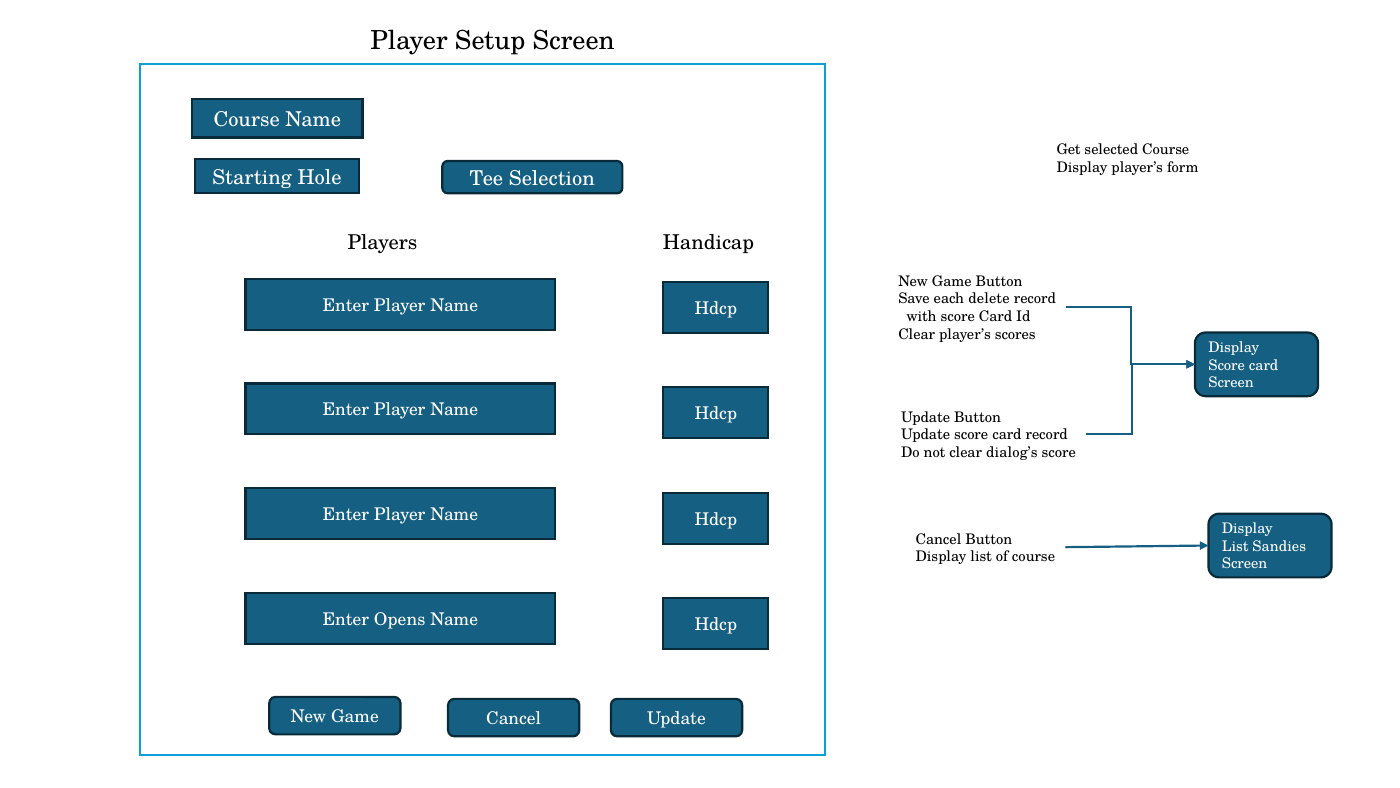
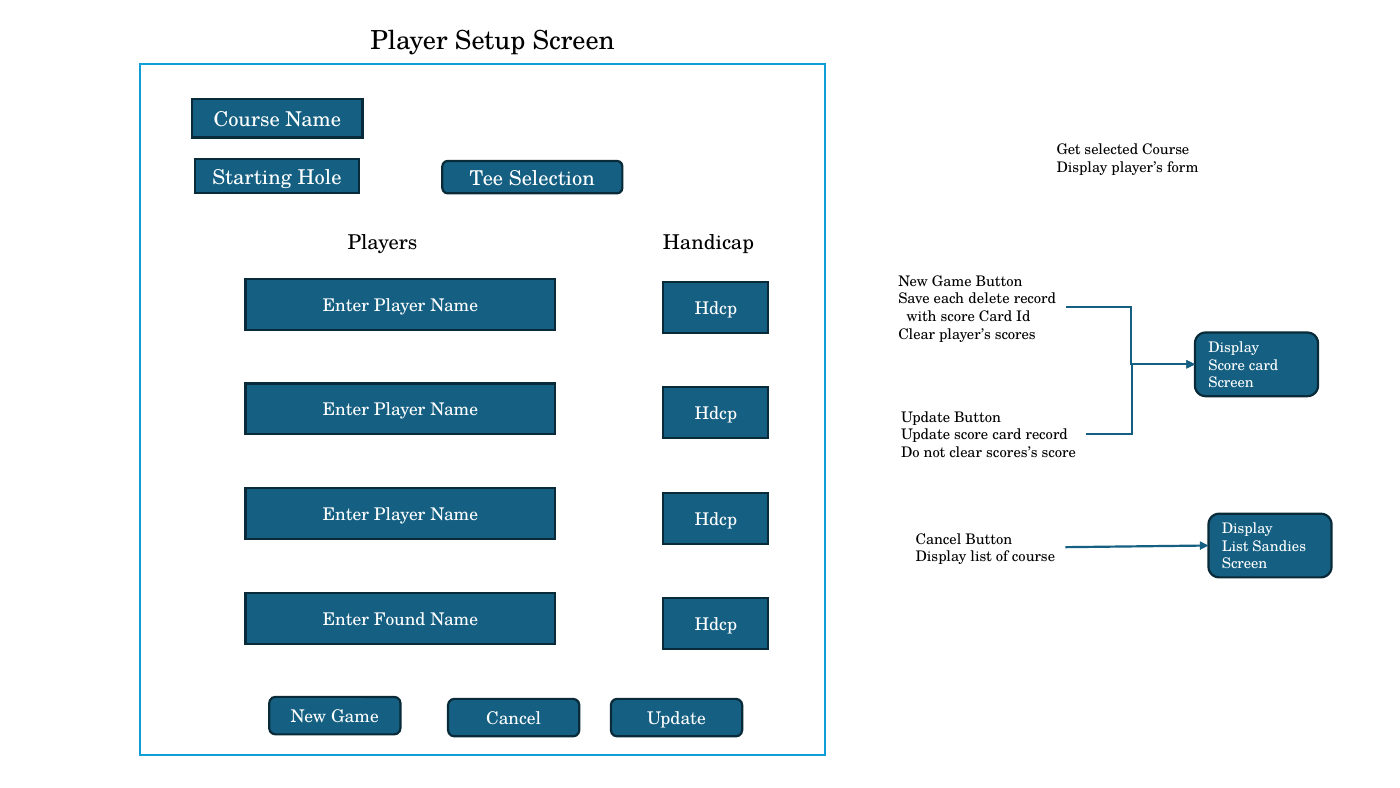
dialog’s: dialog’s -> scores’s
Opens: Opens -> Found
